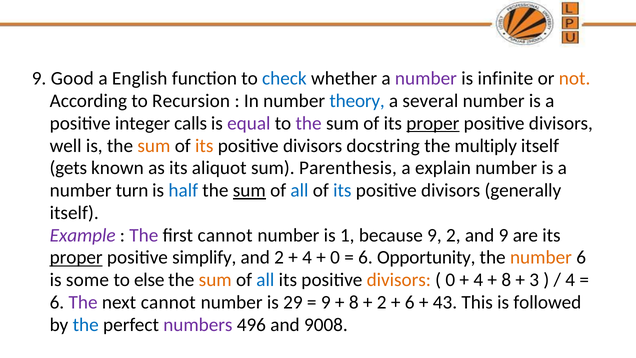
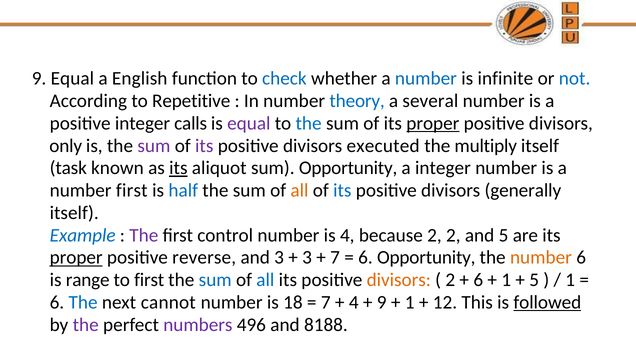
9 Good: Good -> Equal
number at (426, 78) colour: purple -> blue
not colour: orange -> blue
Recursion: Recursion -> Repetitive
the at (309, 123) colour: purple -> blue
well: well -> only
sum at (154, 146) colour: orange -> purple
its at (204, 146) colour: orange -> purple
docstring: docstring -> executed
gets: gets -> task
its at (178, 168) underline: none -> present
sum Parenthesis: Parenthesis -> Opportunity
a explain: explain -> integer
number turn: turn -> first
sum at (249, 190) underline: present -> none
all at (299, 190) colour: blue -> orange
Example colour: purple -> blue
first cannot: cannot -> control
is 1: 1 -> 4
because 9: 9 -> 2
and 9: 9 -> 5
simplify: simplify -> reverse
and 2: 2 -> 3
4 at (307, 257): 4 -> 3
0 at (335, 257): 0 -> 7
some: some -> range
to else: else -> first
sum at (215, 280) colour: orange -> blue
0 at (450, 280): 0 -> 2
4 at (478, 280): 4 -> 6
8 at (506, 280): 8 -> 1
3 at (534, 280): 3 -> 5
4 at (570, 280): 4 -> 1
The at (83, 302) colour: purple -> blue
29: 29 -> 18
9 at (326, 302): 9 -> 7
8 at (354, 302): 8 -> 4
2 at (382, 302): 2 -> 9
6 at (410, 302): 6 -> 1
43: 43 -> 12
followed underline: none -> present
the at (86, 324) colour: blue -> purple
9008: 9008 -> 8188
